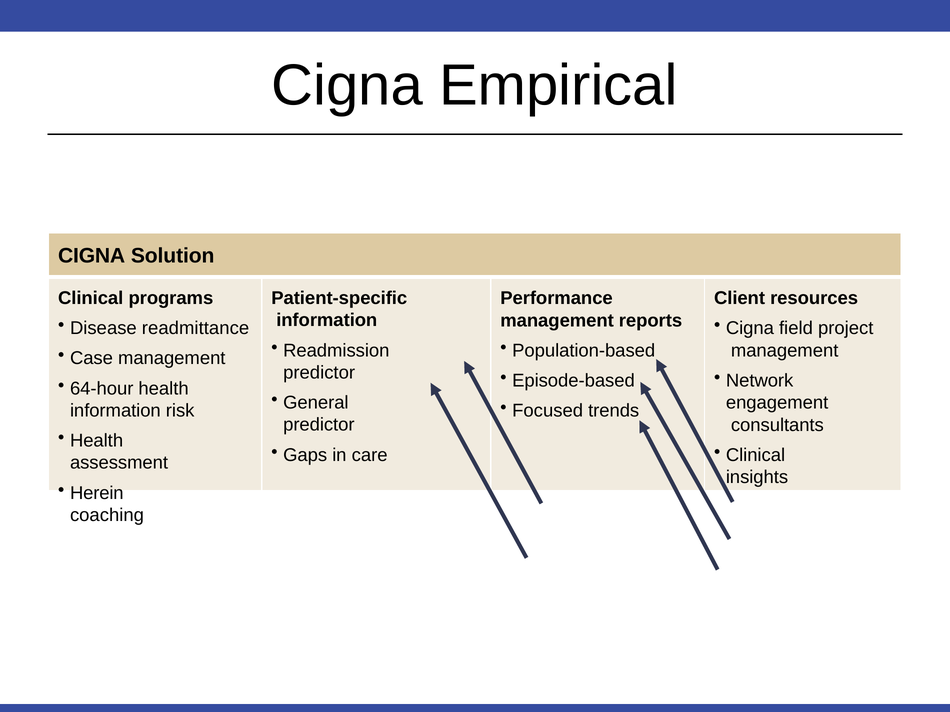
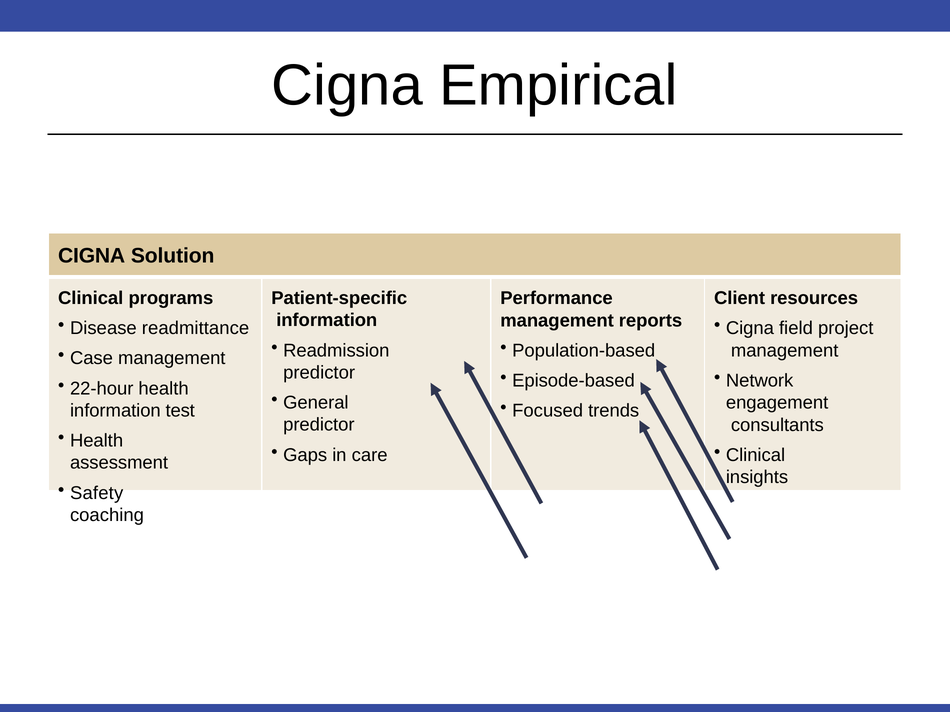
64-hour: 64-hour -> 22-hour
risk: risk -> test
Herein: Herein -> Safety
